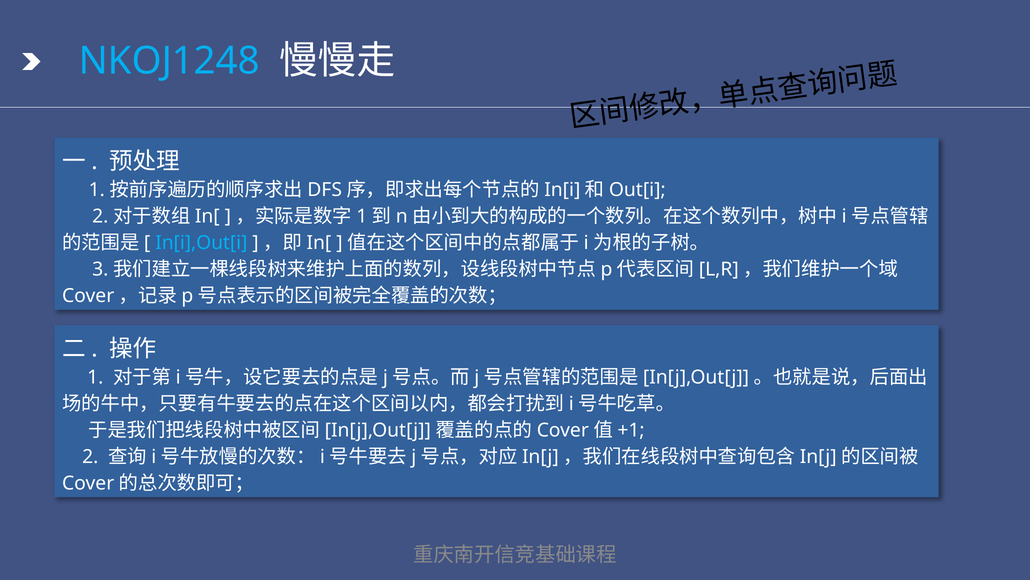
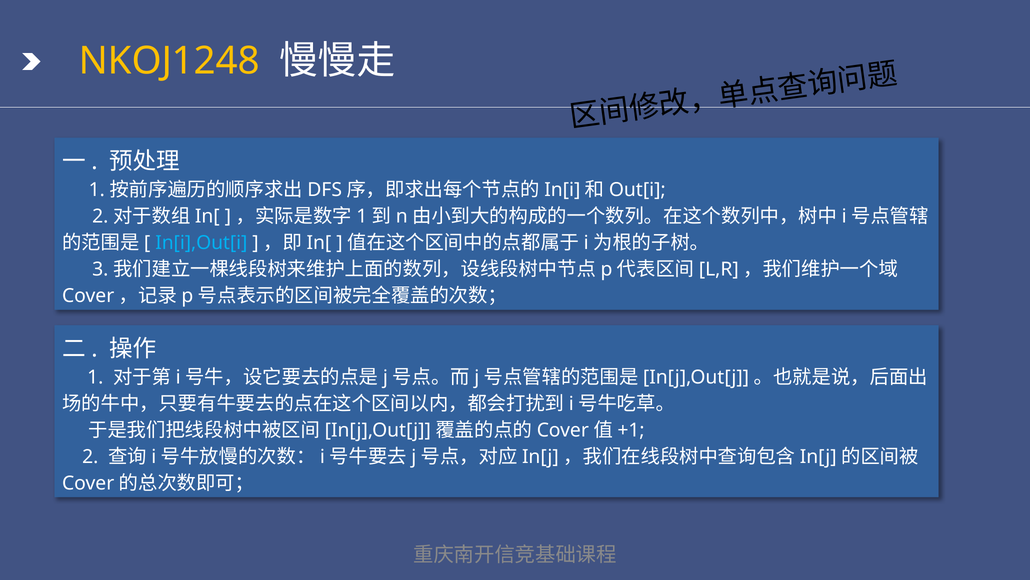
NKOJ1248 colour: light blue -> yellow
